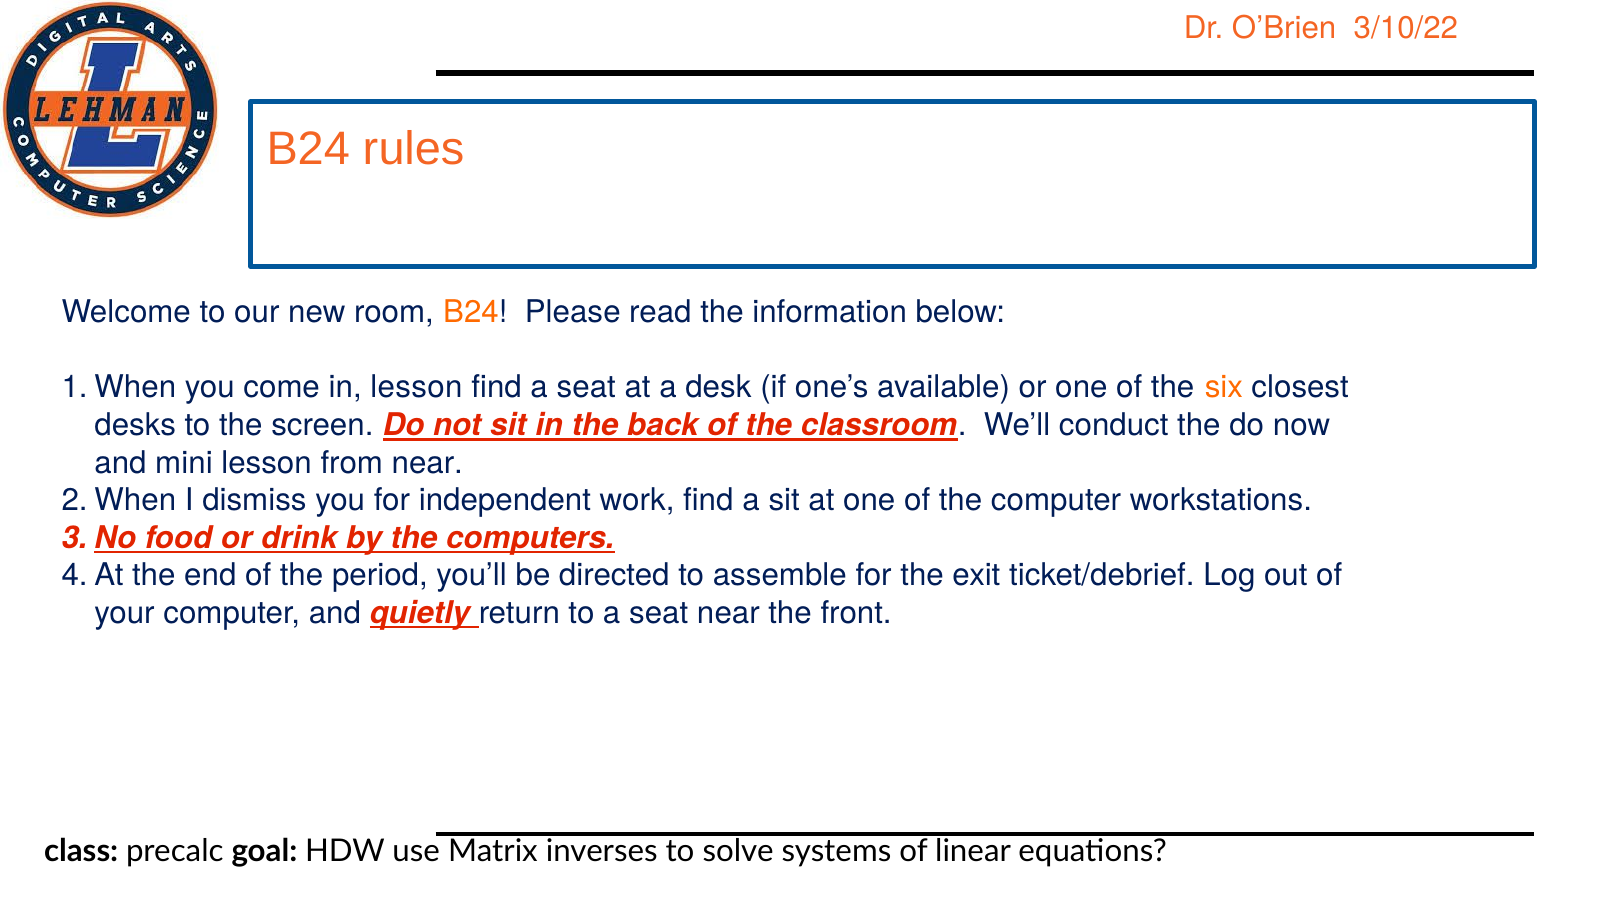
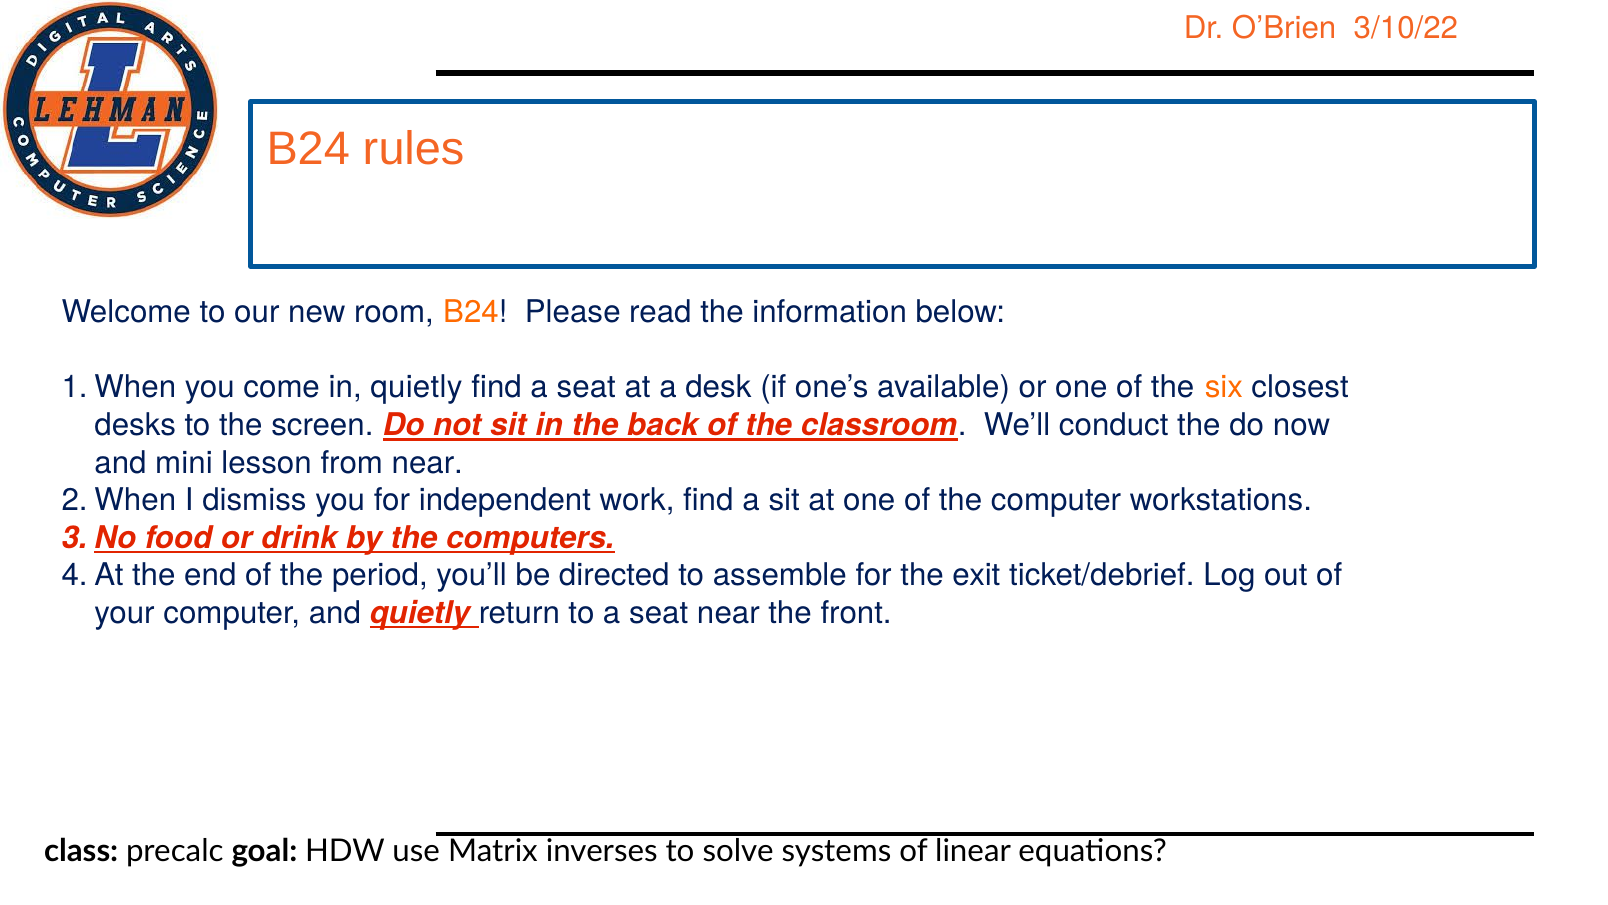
in lesson: lesson -> quietly
